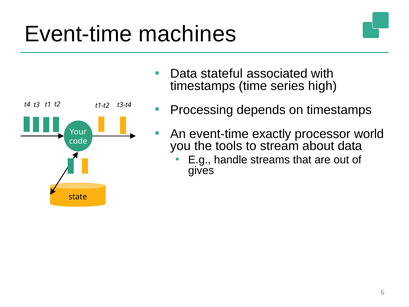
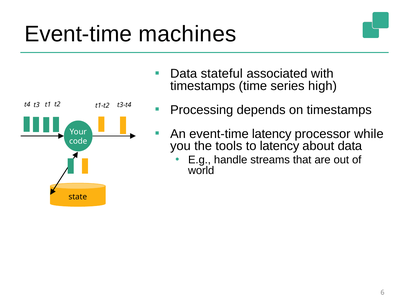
event-time exactly: exactly -> latency
world: world -> while
to stream: stream -> latency
gives: gives -> world
